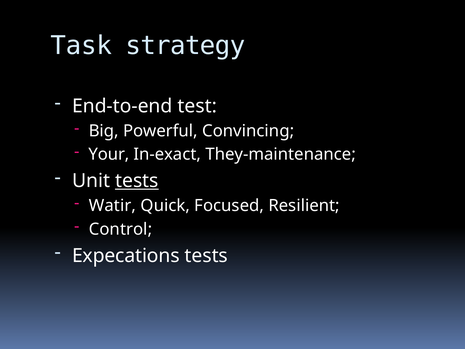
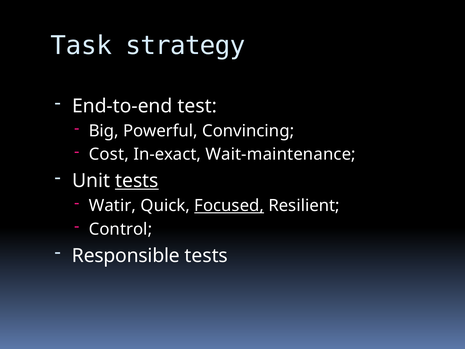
Your: Your -> Cost
They-maintenance: They-maintenance -> Wait-maintenance
Focused underline: none -> present
Expecations: Expecations -> Responsible
